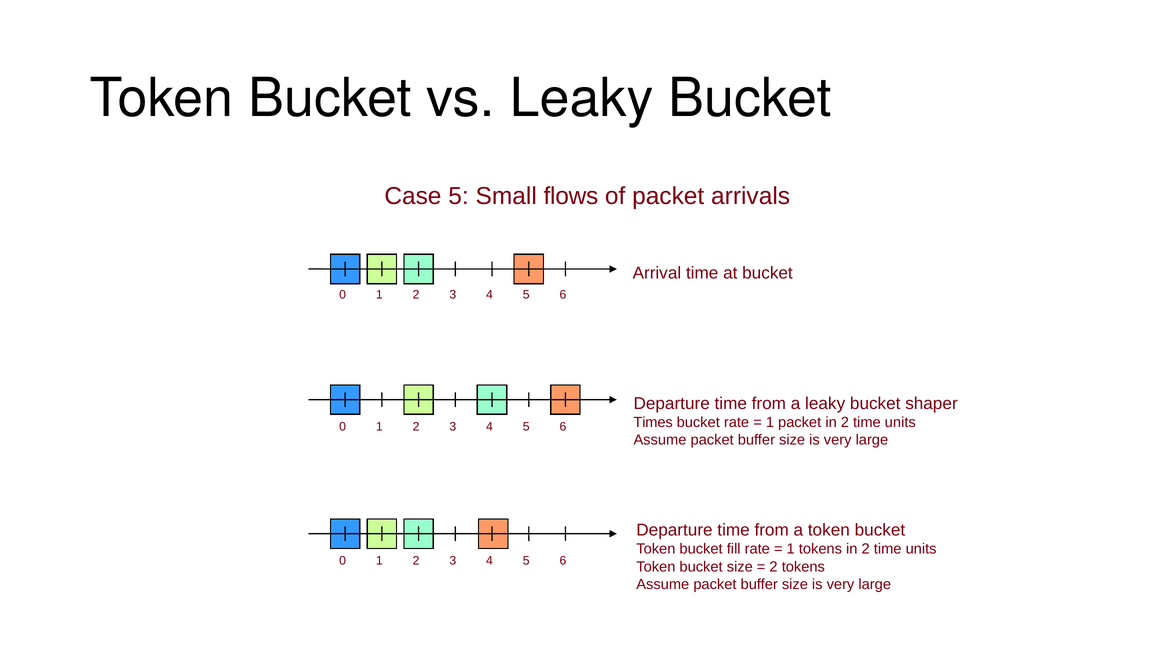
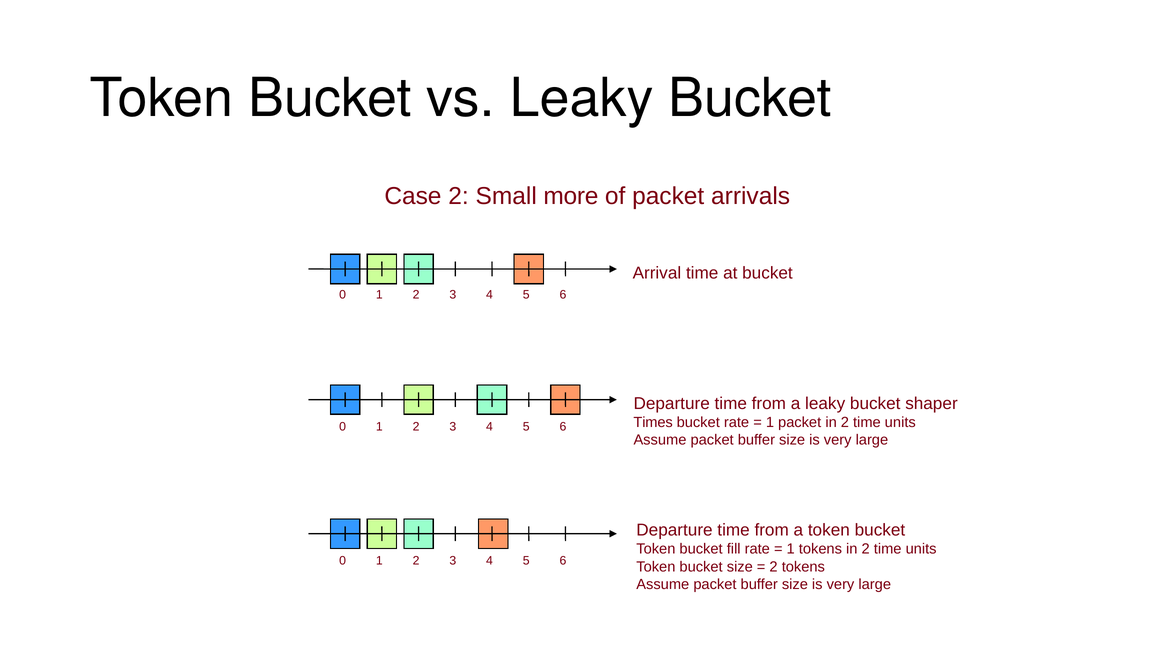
Case 5: 5 -> 2
flows: flows -> more
